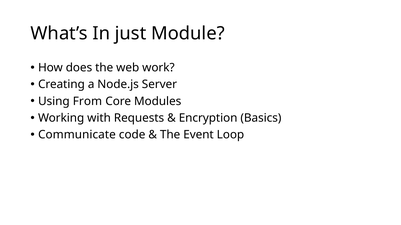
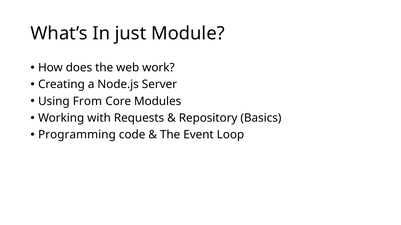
Encryption: Encryption -> Repository
Communicate: Communicate -> Programming
